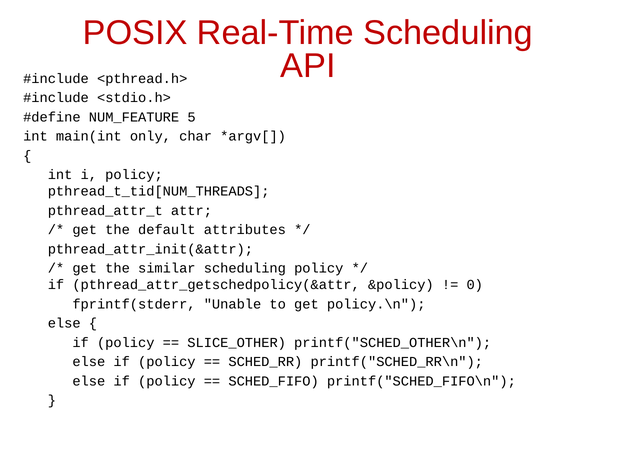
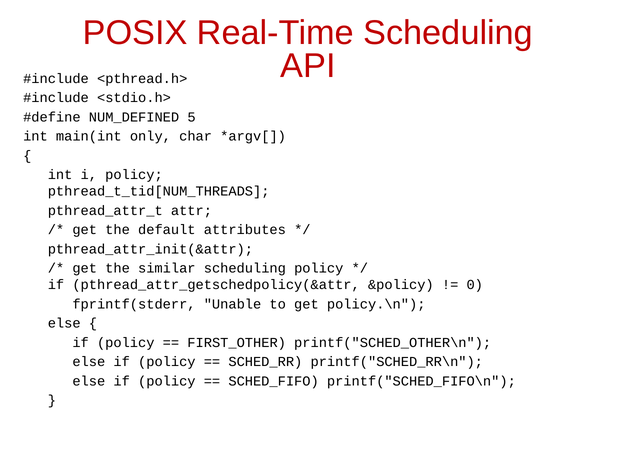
NUM_FEATURE: NUM_FEATURE -> NUM_DEFINED
SLICE_OTHER: SLICE_OTHER -> FIRST_OTHER
